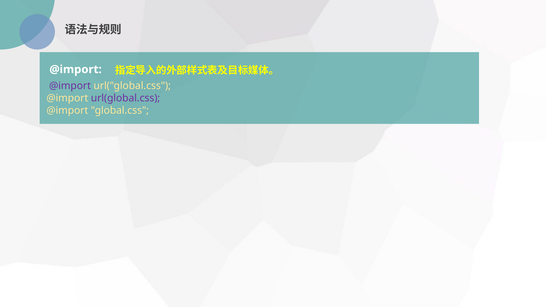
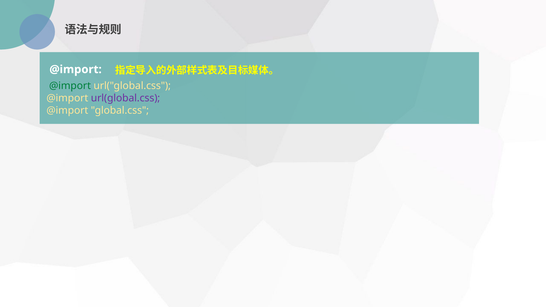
@import at (70, 86) colour: purple -> green
